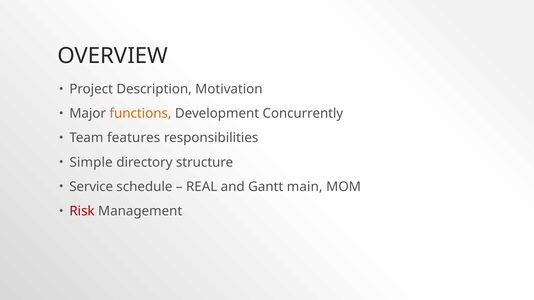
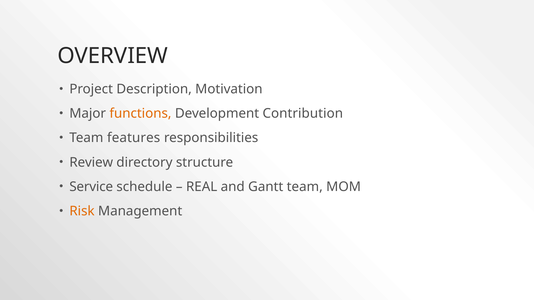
Concurrently: Concurrently -> Contribution
Simple: Simple -> Review
Gantt main: main -> team
Risk colour: red -> orange
